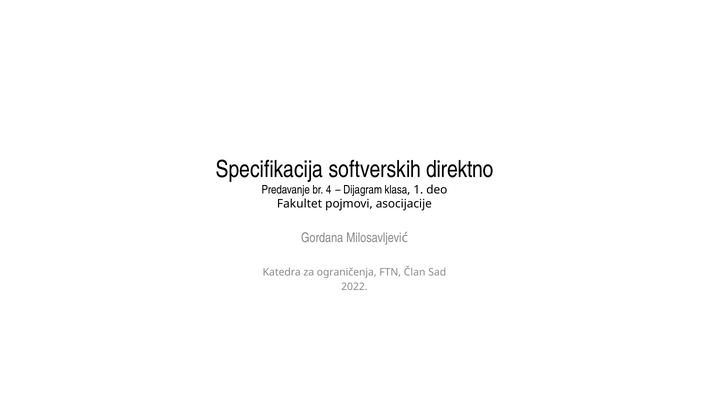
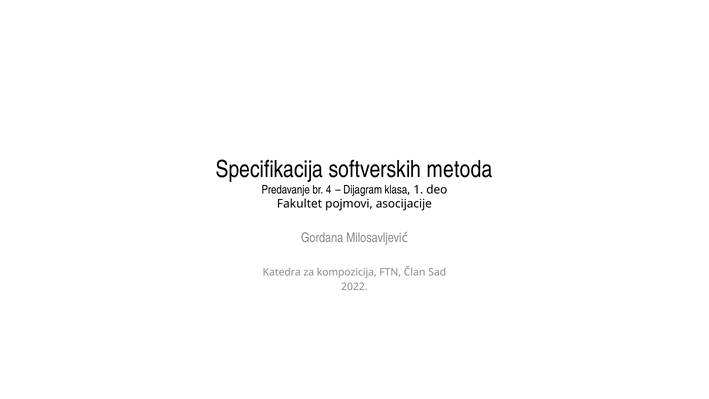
direktno: direktno -> metoda
ograničenja: ograničenja -> kompozicija
